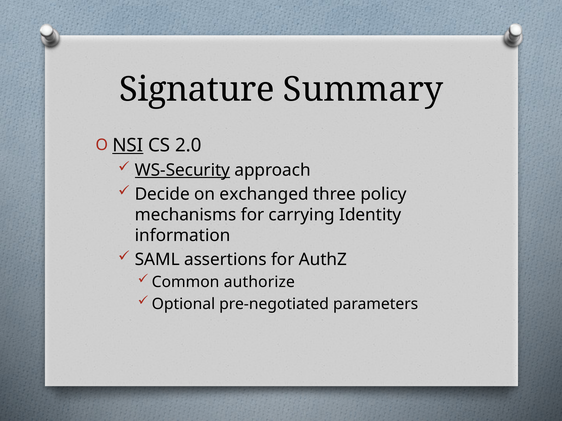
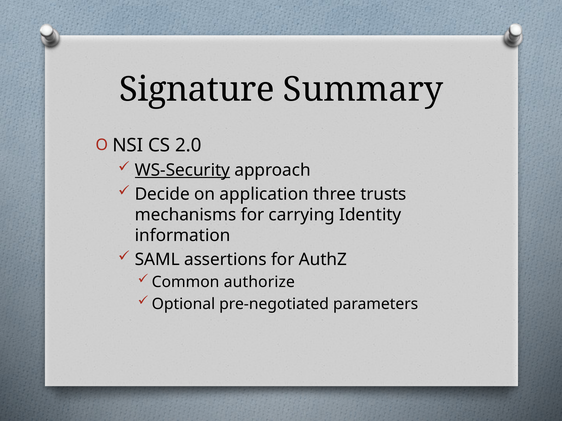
NSI underline: present -> none
exchanged: exchanged -> application
policy: policy -> trusts
